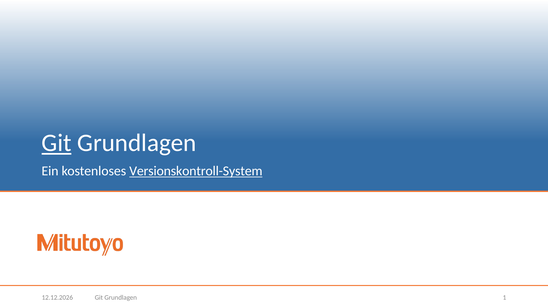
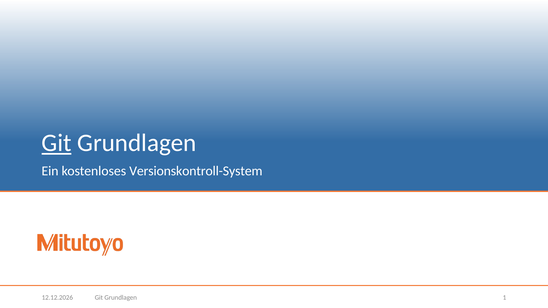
Versionskontroll-System underline: present -> none
